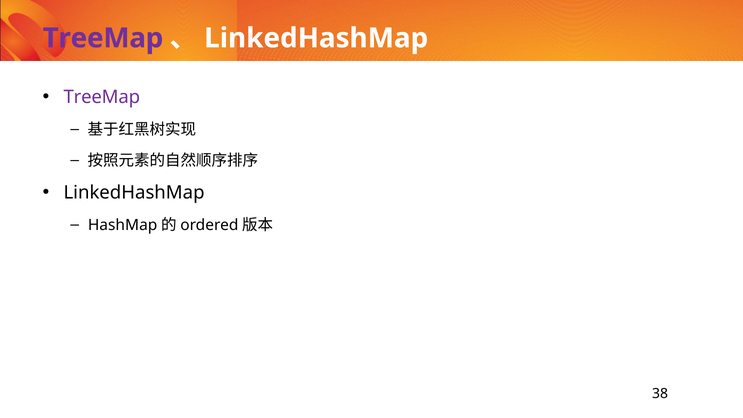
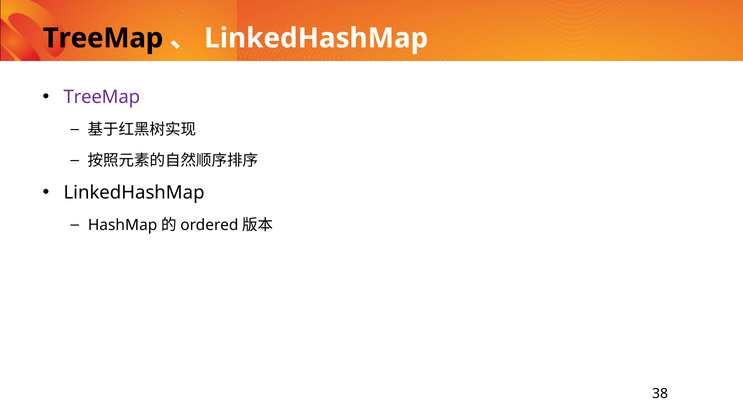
TreeMap at (103, 38) colour: purple -> black
